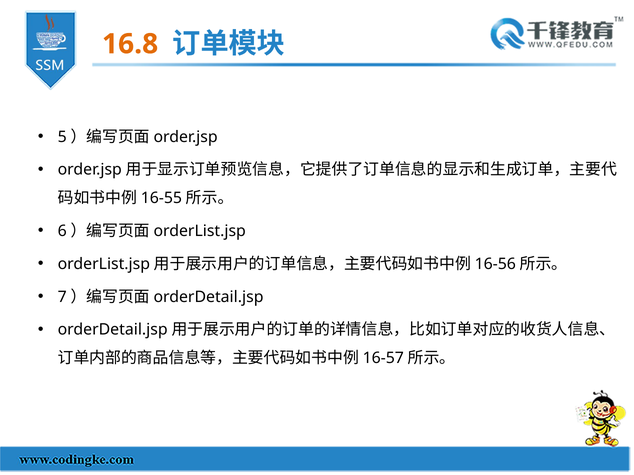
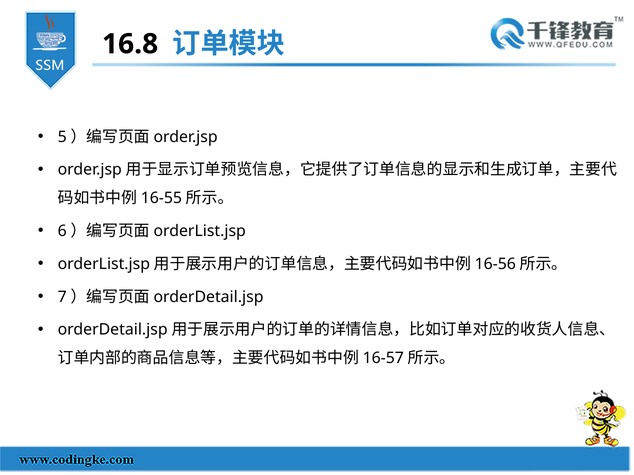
16.8 colour: orange -> black
